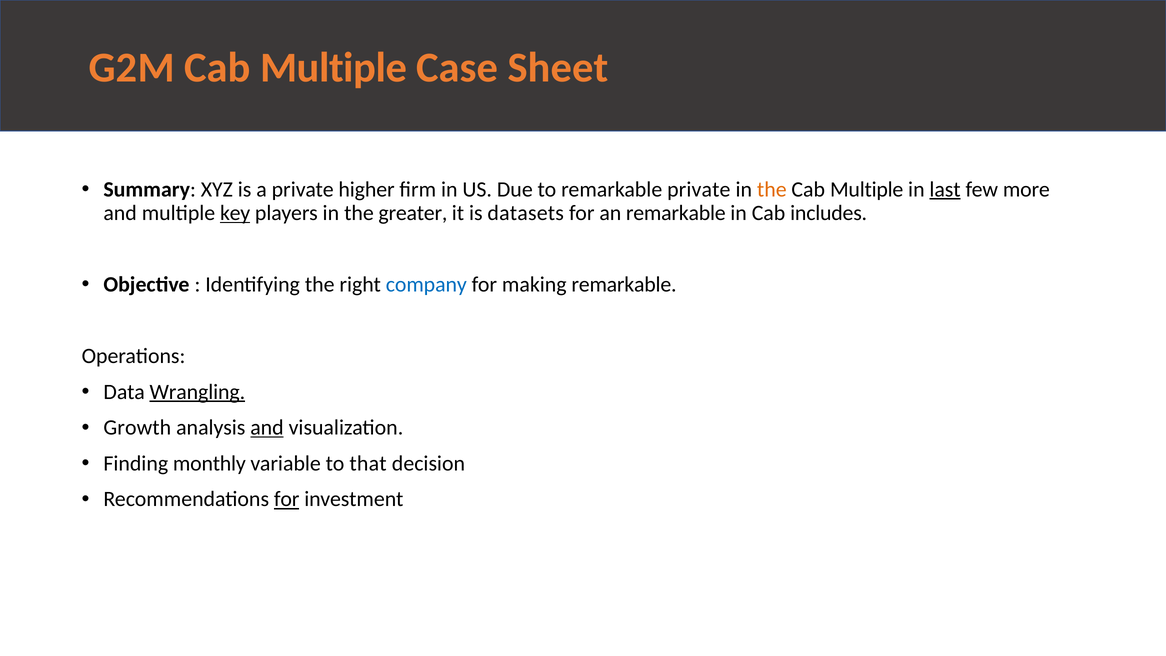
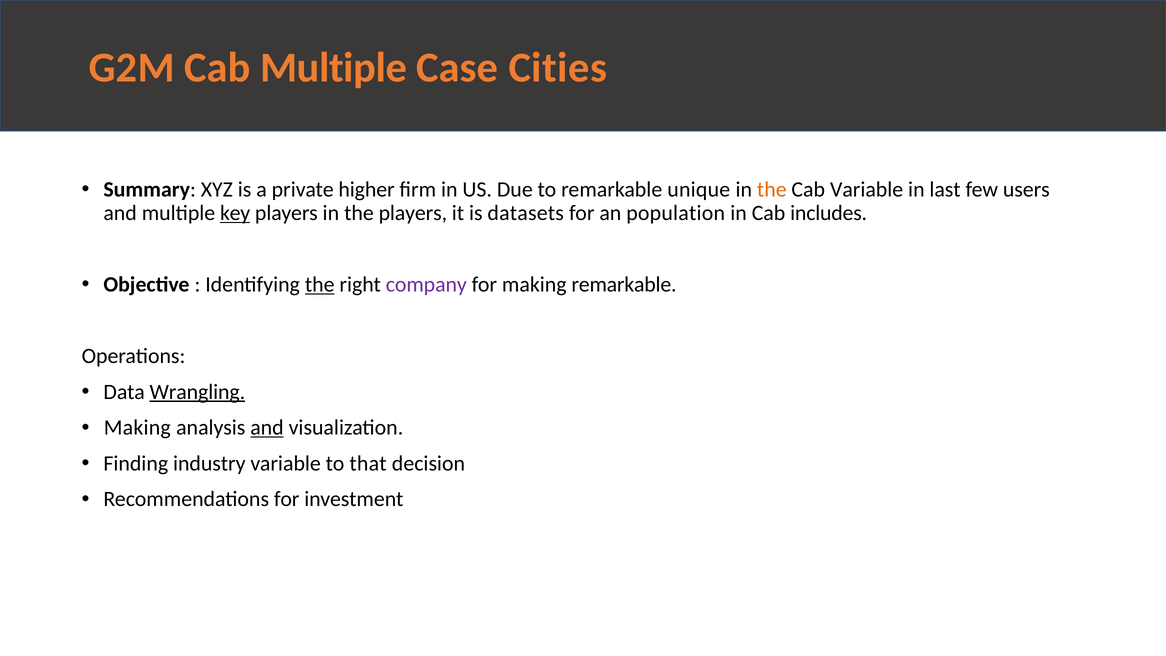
Sheet: Sheet -> Cities
remarkable private: private -> unique
Multiple at (867, 189): Multiple -> Variable
last underline: present -> none
more: more -> users
the greater: greater -> players
an remarkable: remarkable -> population
the at (320, 285) underline: none -> present
company colour: blue -> purple
Growth at (137, 428): Growth -> Making
monthly: monthly -> industry
for at (287, 499) underline: present -> none
